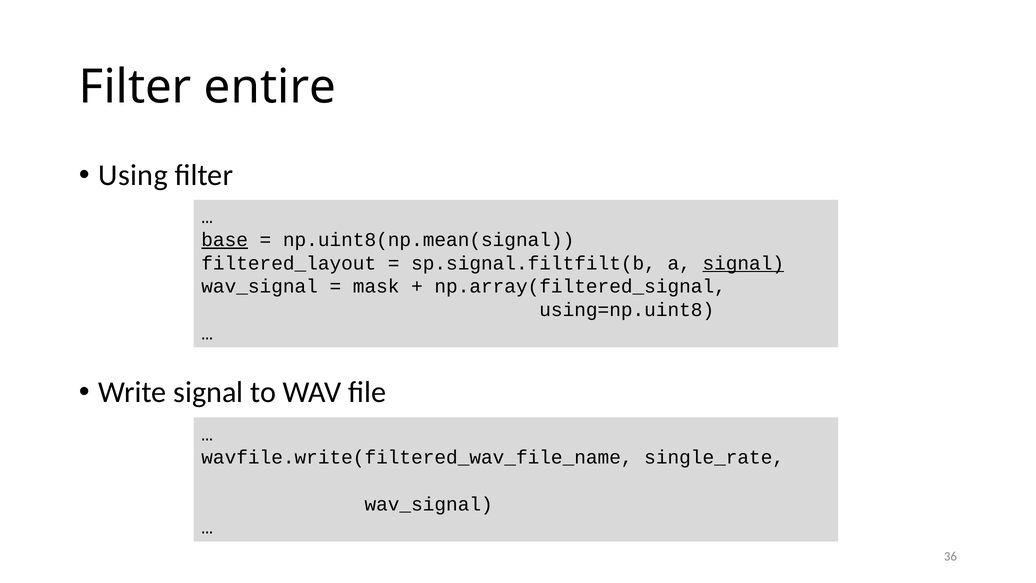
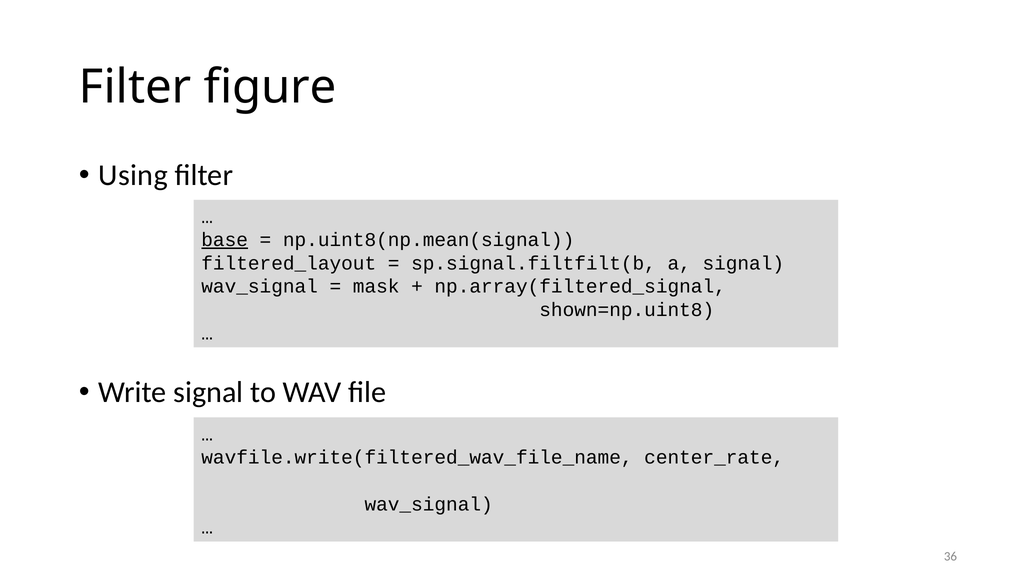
entire: entire -> figure
signal at (743, 263) underline: present -> none
using=np.uint8: using=np.uint8 -> shown=np.uint8
single_rate: single_rate -> center_rate
